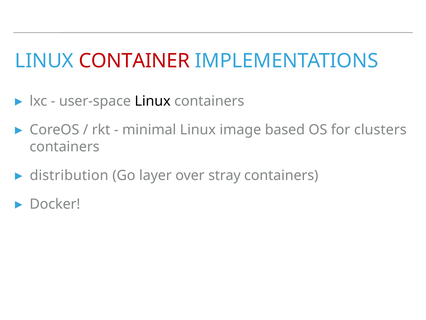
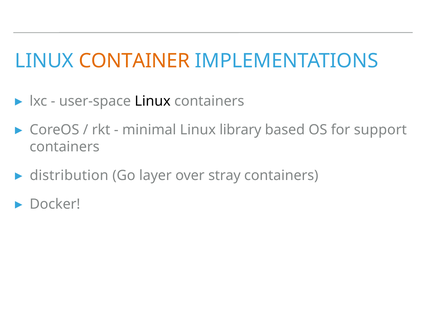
CONTAINER colour: red -> orange
image: image -> library
clusters: clusters -> support
